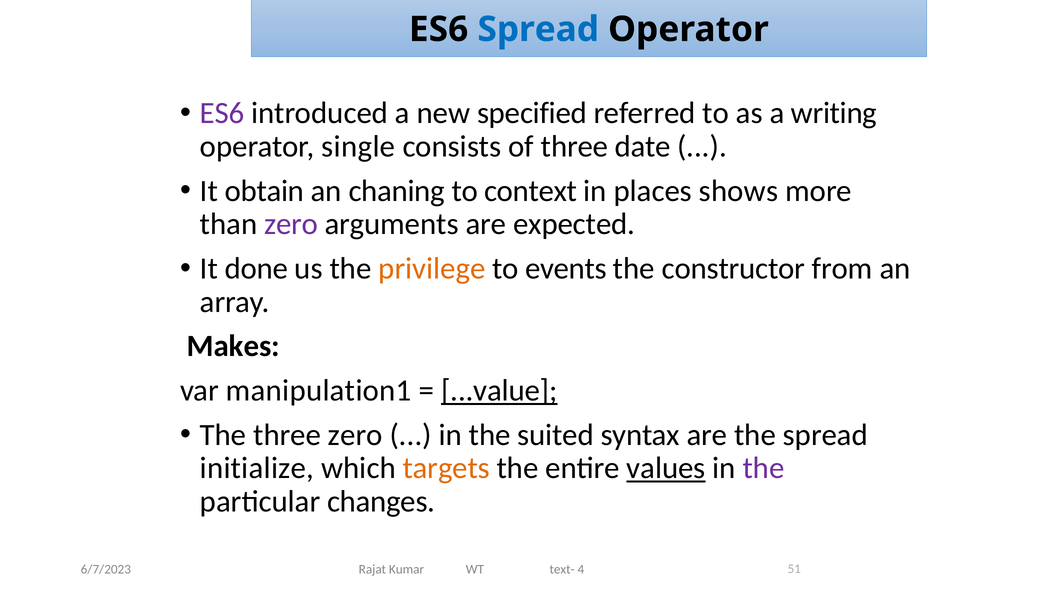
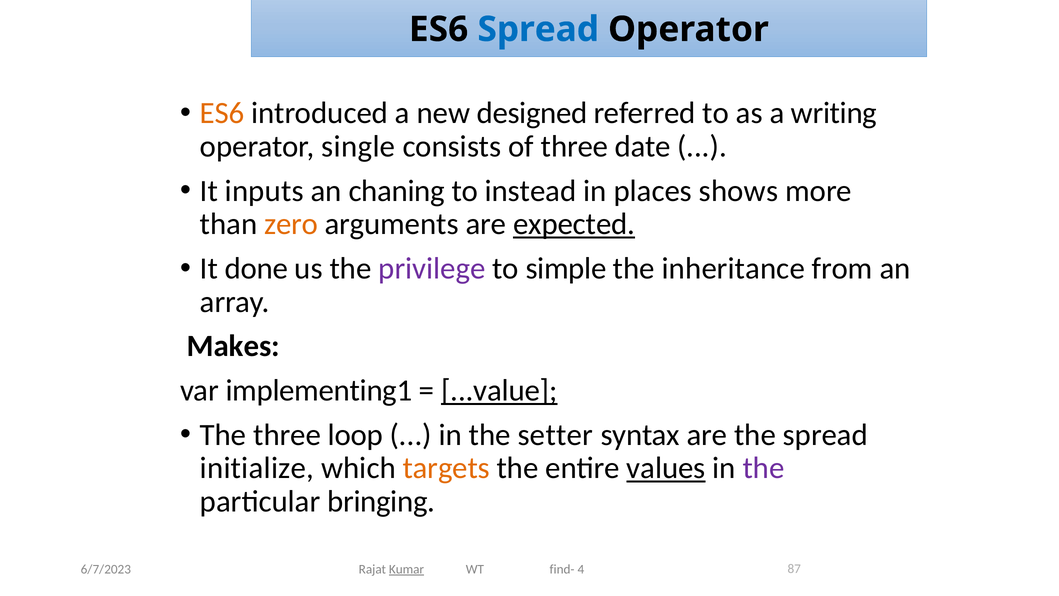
ES6 at (222, 113) colour: purple -> orange
specified: specified -> designed
obtain: obtain -> inputs
context: context -> instead
zero at (291, 224) colour: purple -> orange
expected underline: none -> present
privilege colour: orange -> purple
events: events -> simple
constructor: constructor -> inheritance
manipulation1: manipulation1 -> implementing1
three zero: zero -> loop
suited: suited -> setter
changes: changes -> bringing
Kumar underline: none -> present
text-: text- -> find-
51: 51 -> 87
